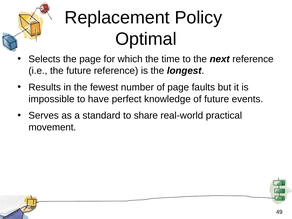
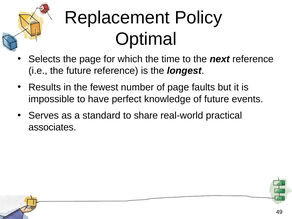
movement: movement -> associates
